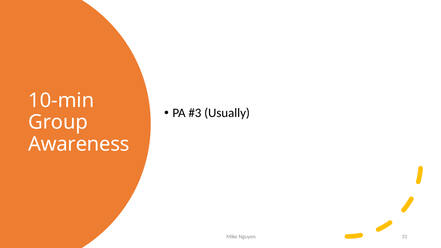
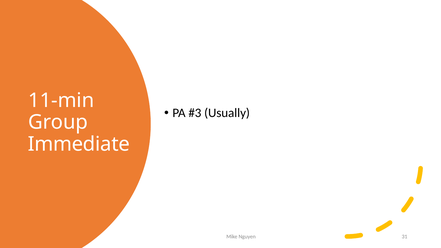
10-min: 10-min -> 11-min
Awareness: Awareness -> Immediate
